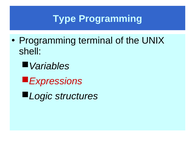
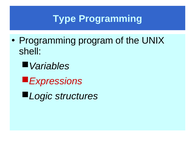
terminal: terminal -> program
